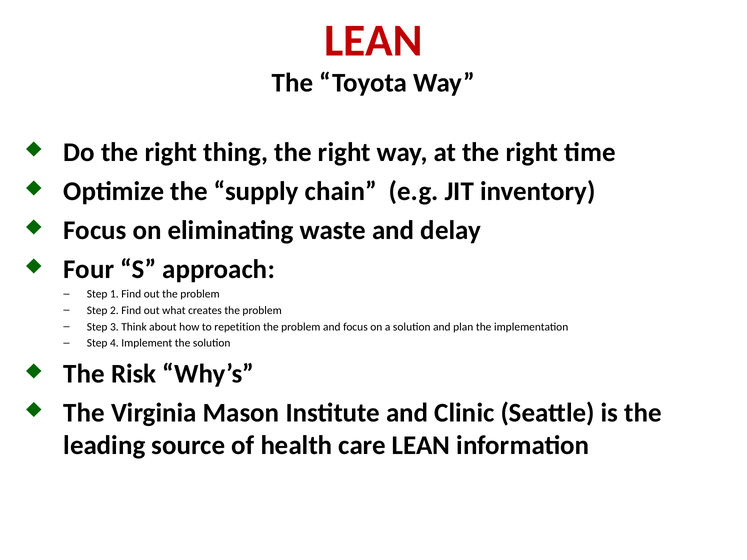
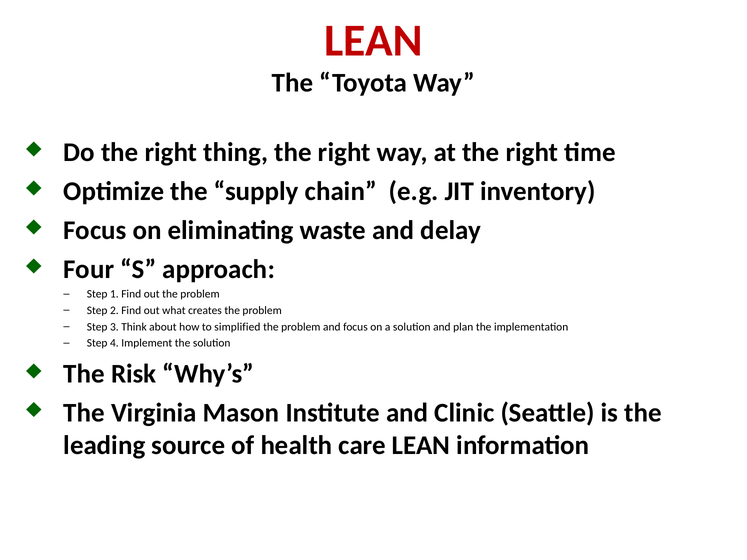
repetition: repetition -> simplified
